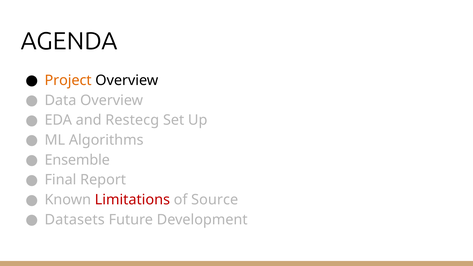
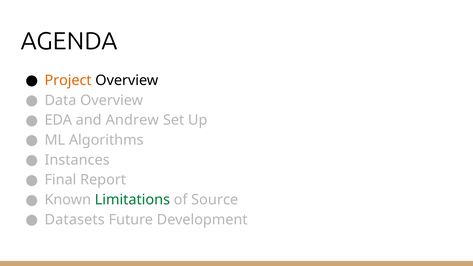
Restecg: Restecg -> Andrew
Ensemble: Ensemble -> Instances
Limitations colour: red -> green
